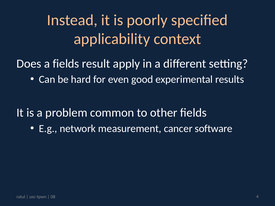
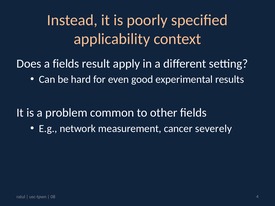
software: software -> severely
